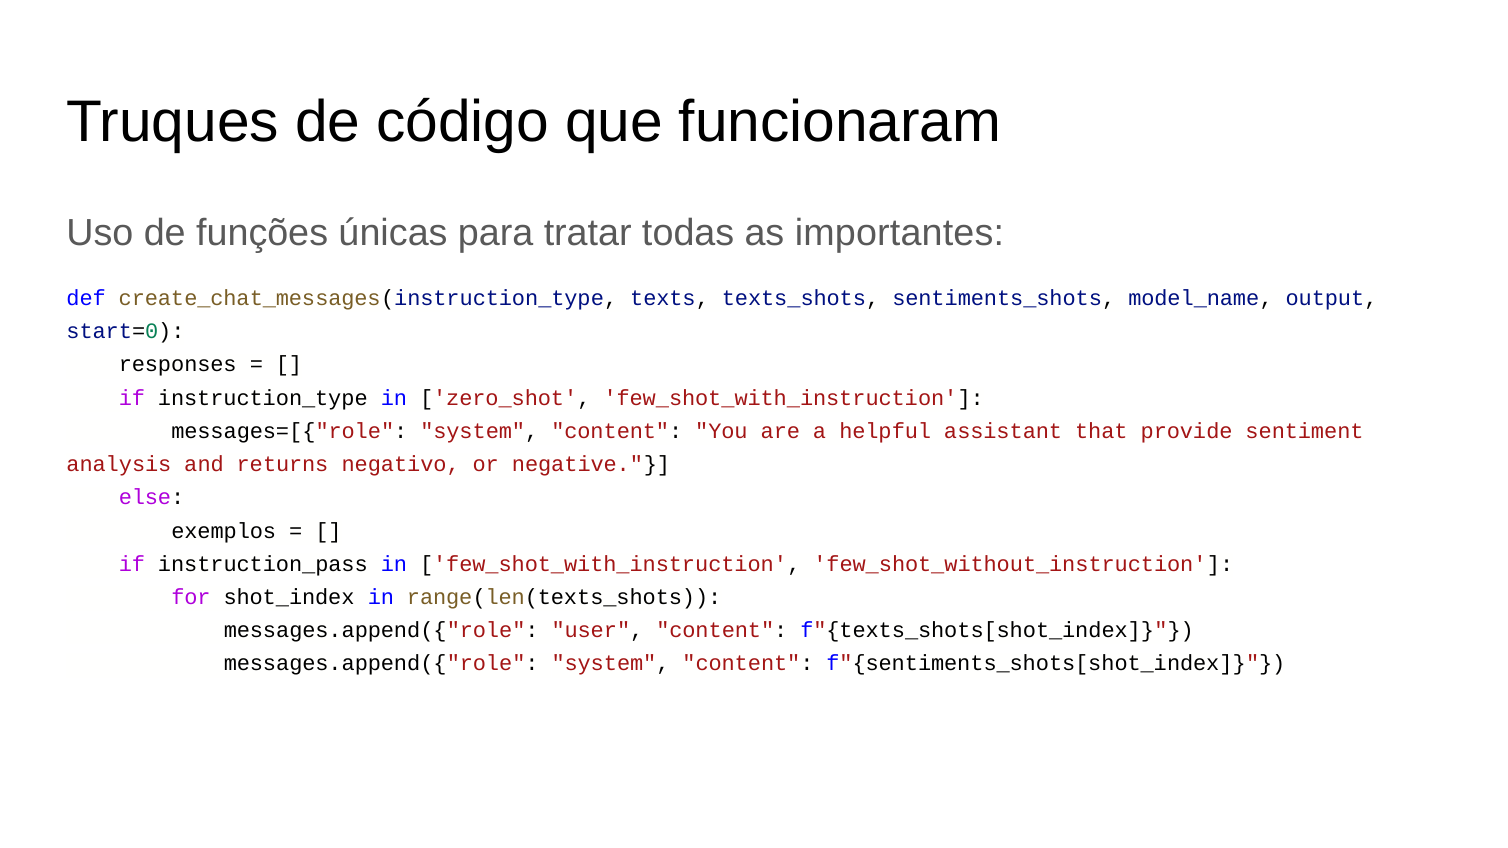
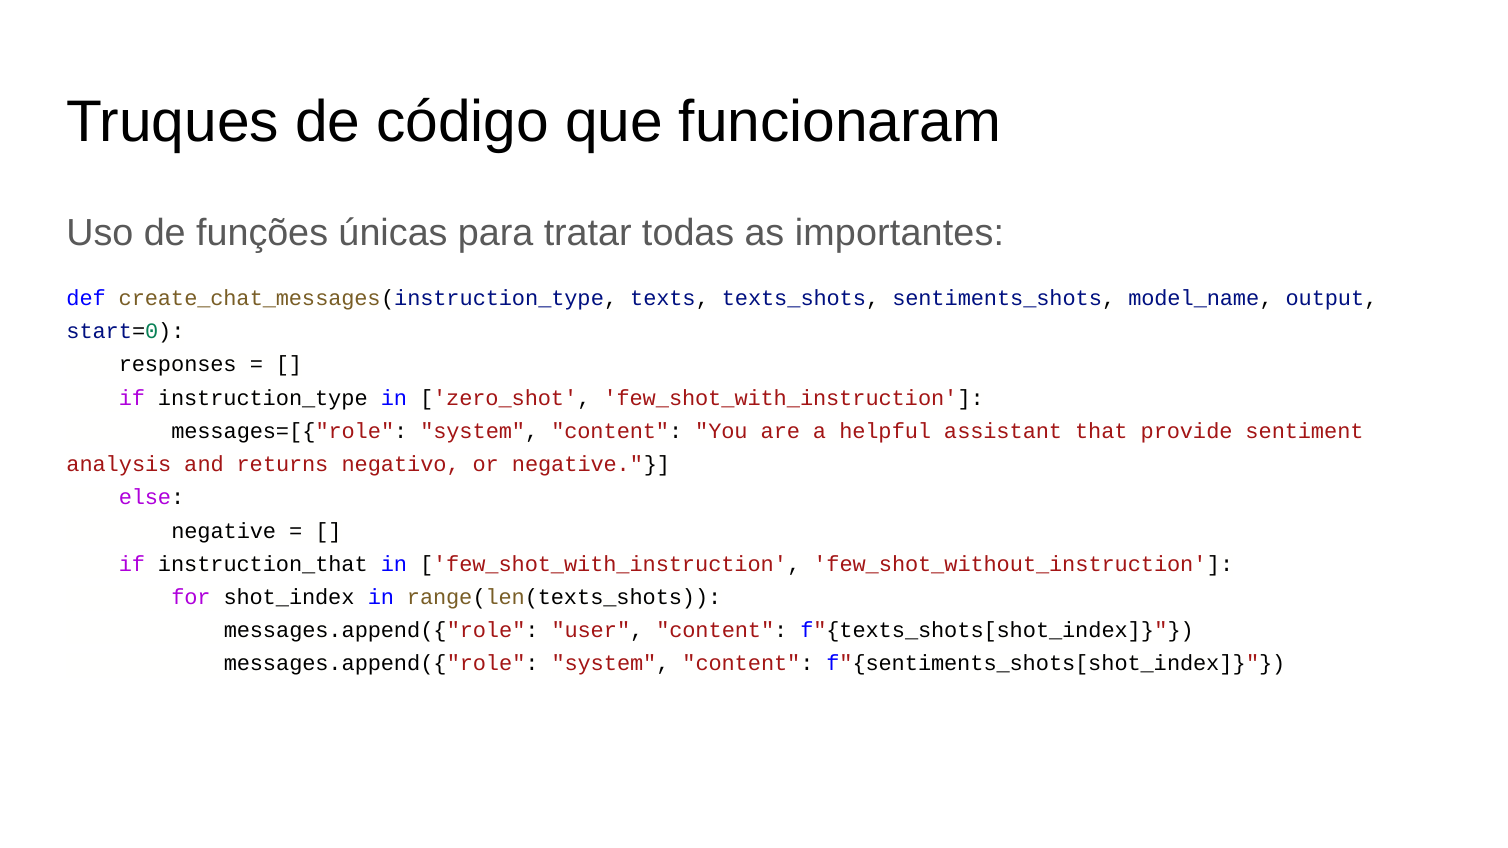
exemplos at (224, 531): exemplos -> negative
instruction_pass: instruction_pass -> instruction_that
